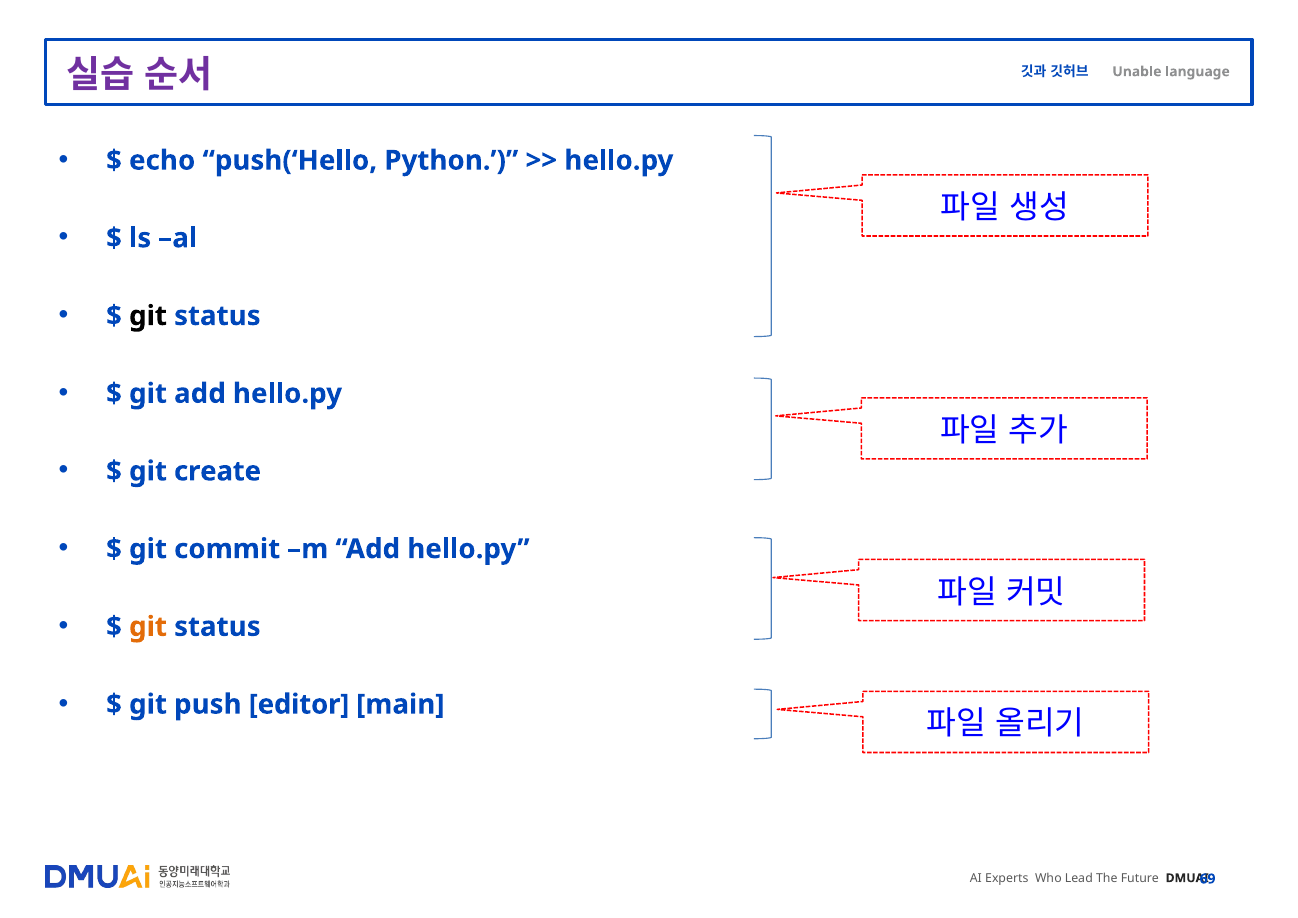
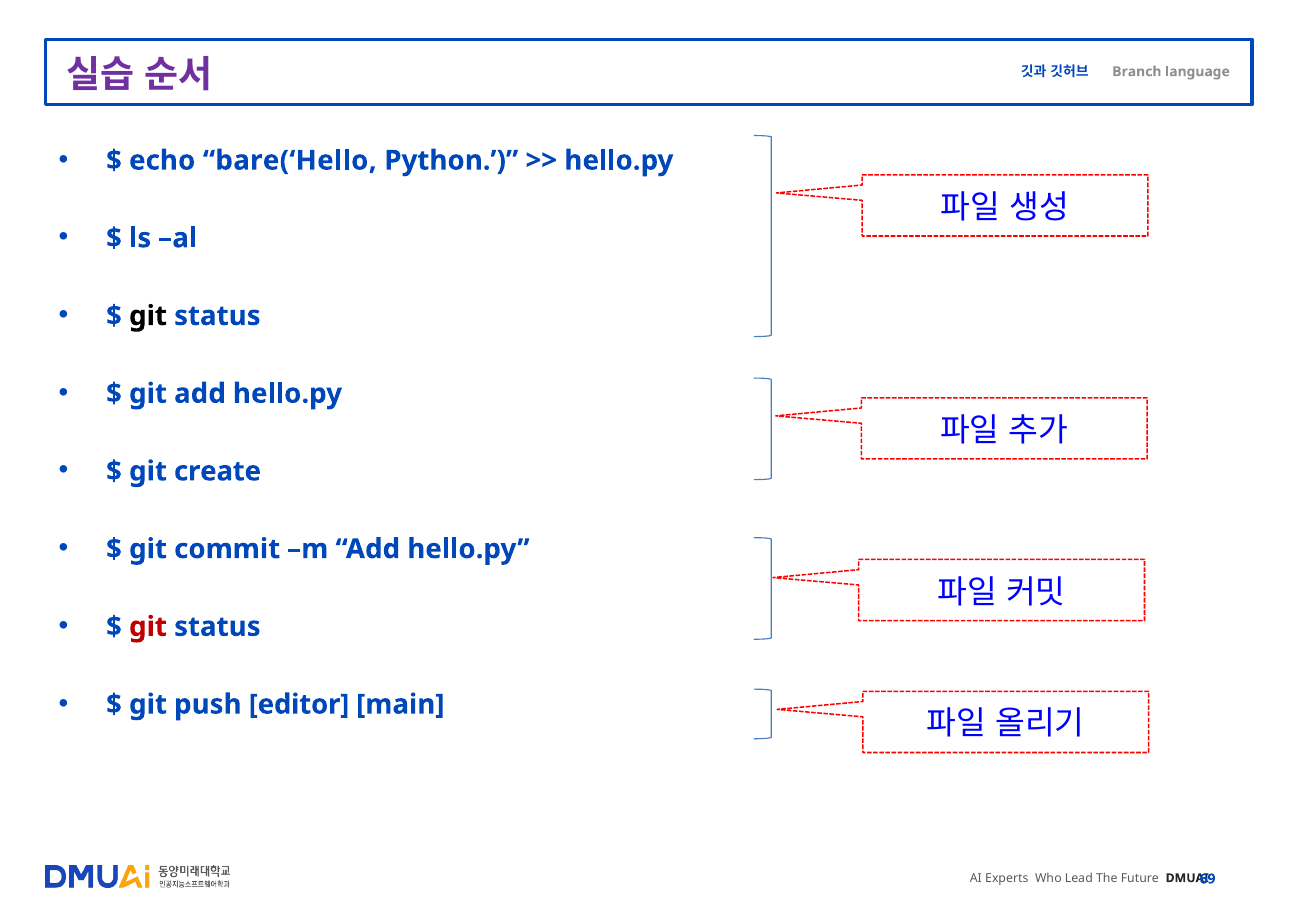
Unable: Unable -> Branch
push(‘Hello: push(‘Hello -> bare(‘Hello
git at (148, 627) colour: orange -> red
